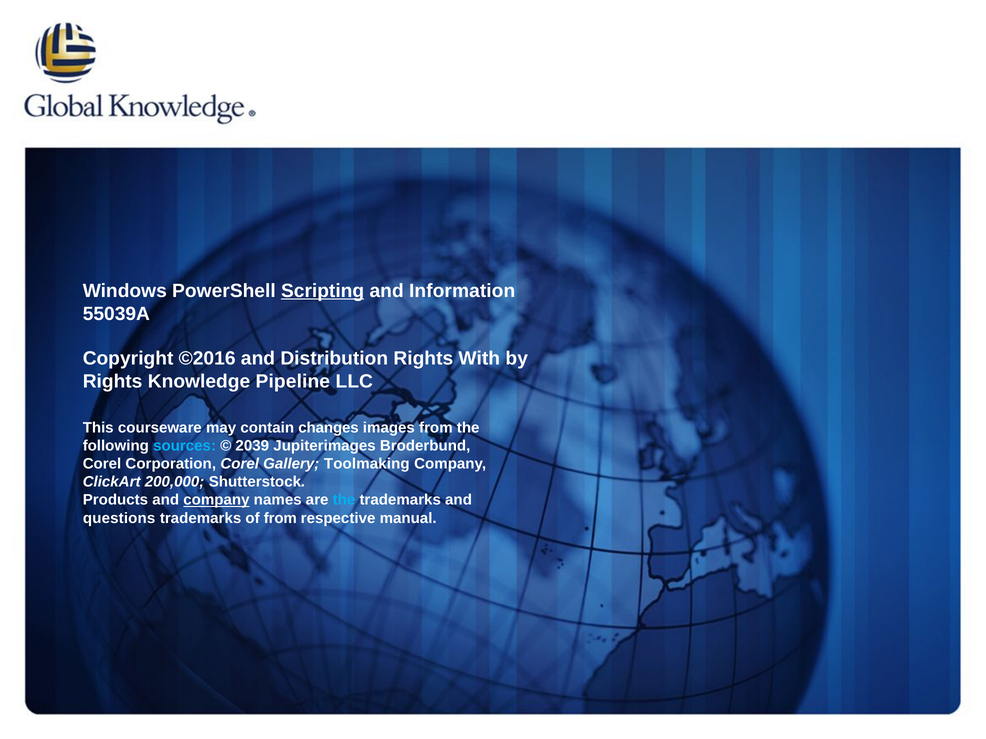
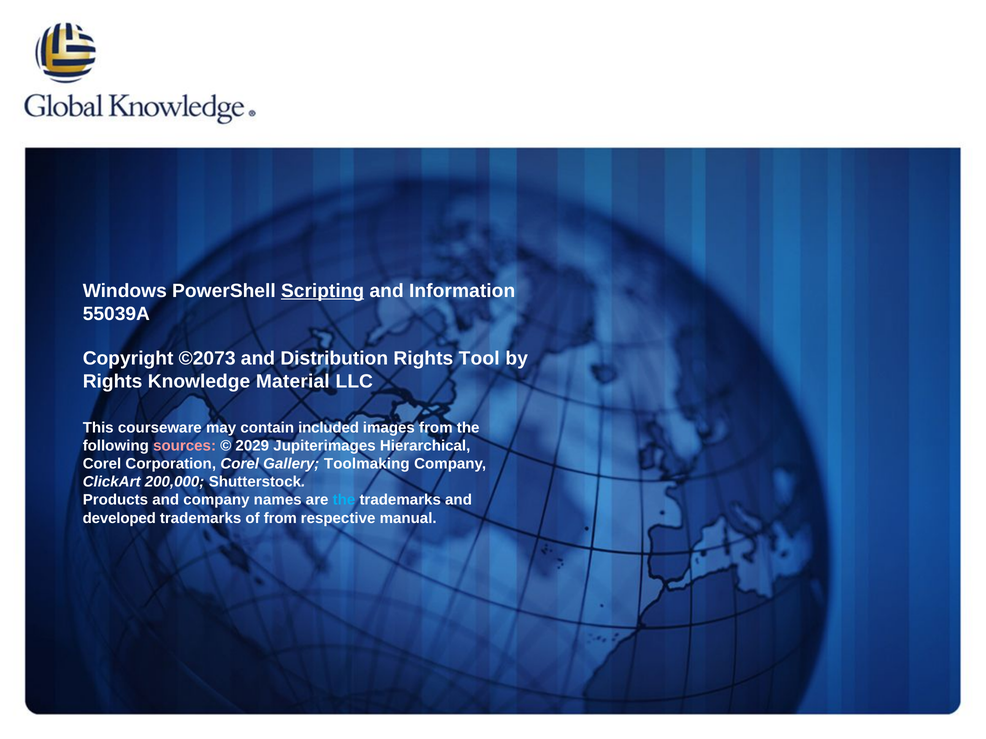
©2016: ©2016 -> ©2073
With: With -> Tool
Pipeline: Pipeline -> Material
changes: changes -> included
sources colour: light blue -> pink
2039: 2039 -> 2029
Broderbund: Broderbund -> Hierarchical
company at (216, 500) underline: present -> none
questions: questions -> developed
